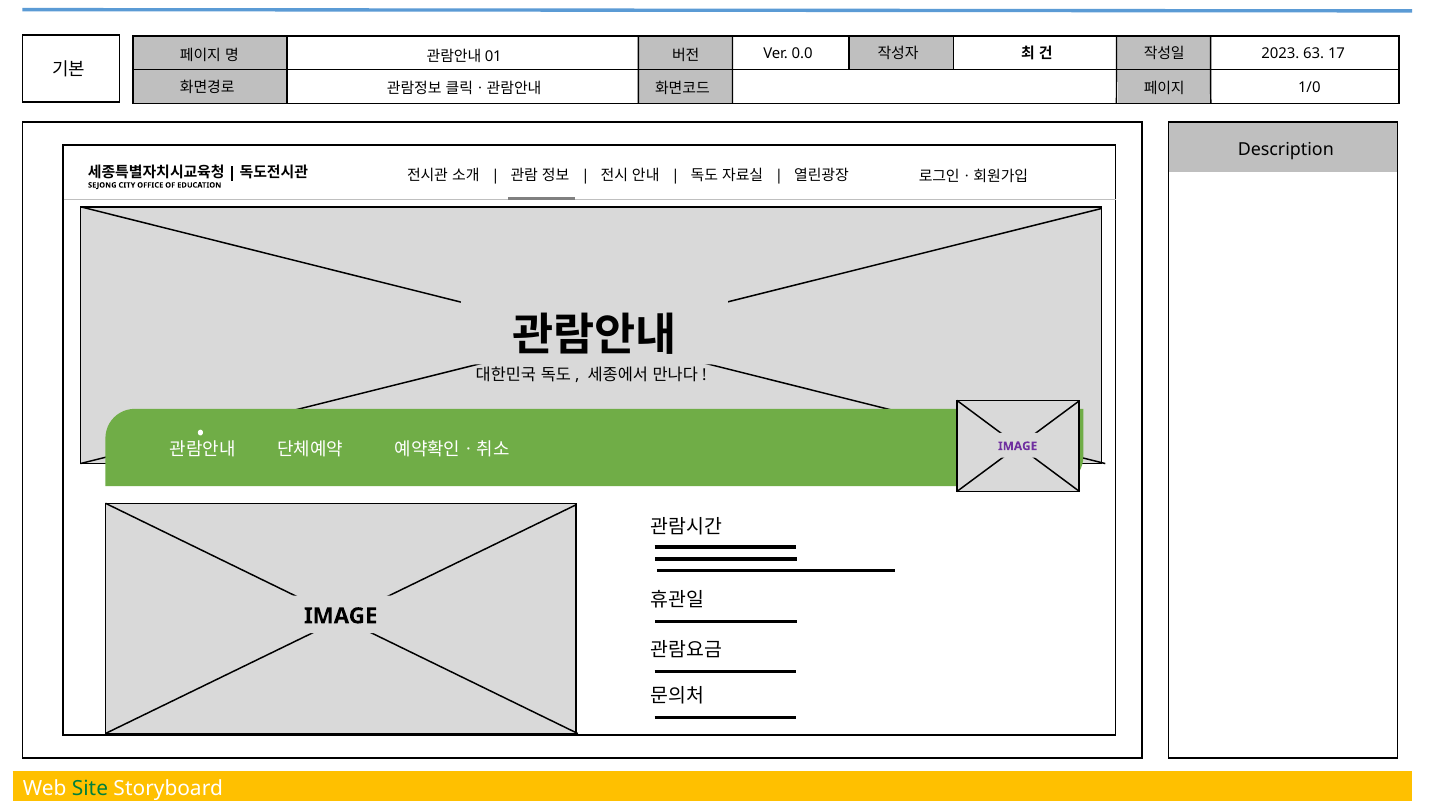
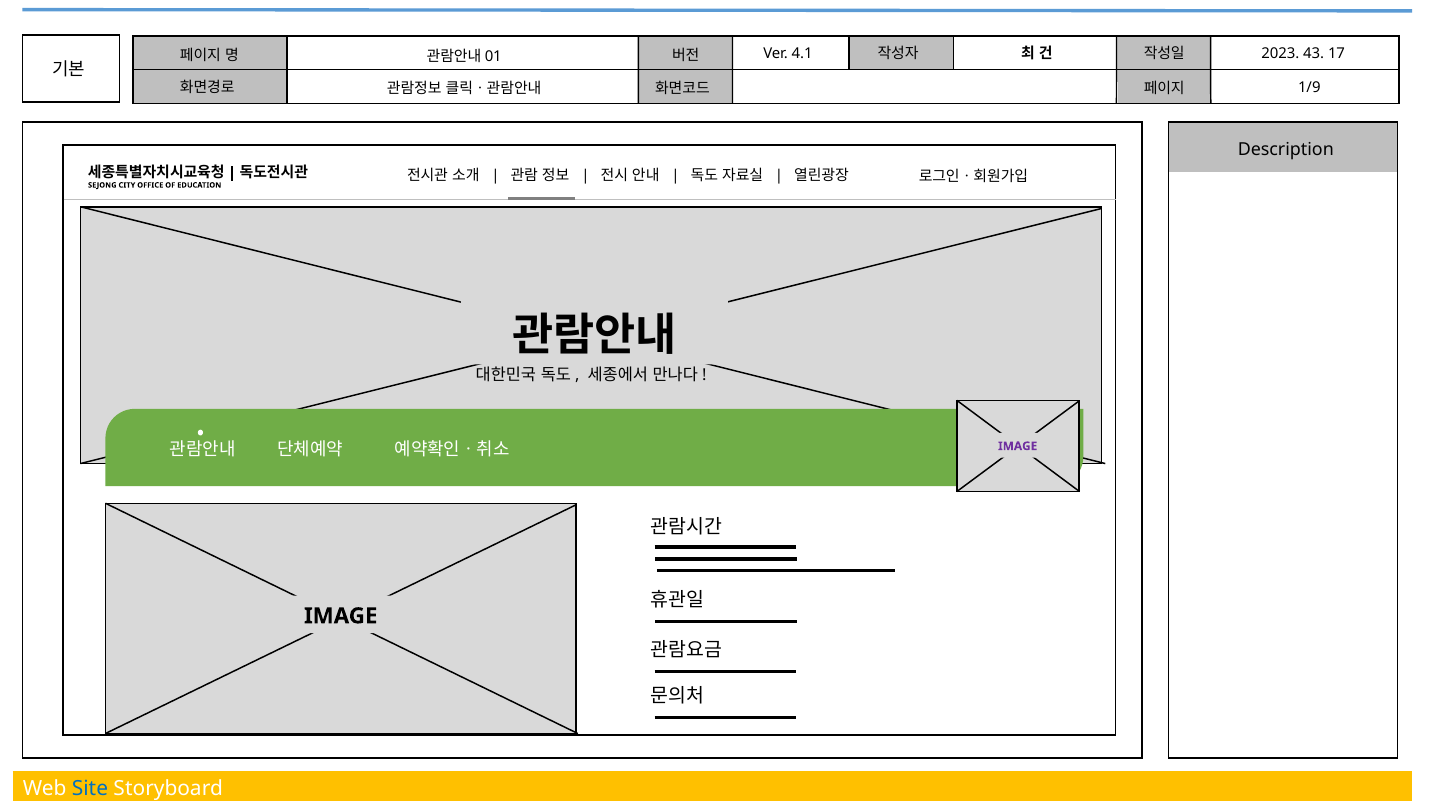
0.0: 0.0 -> 4.1
63: 63 -> 43
1/0: 1/0 -> 1/9
Site colour: green -> blue
